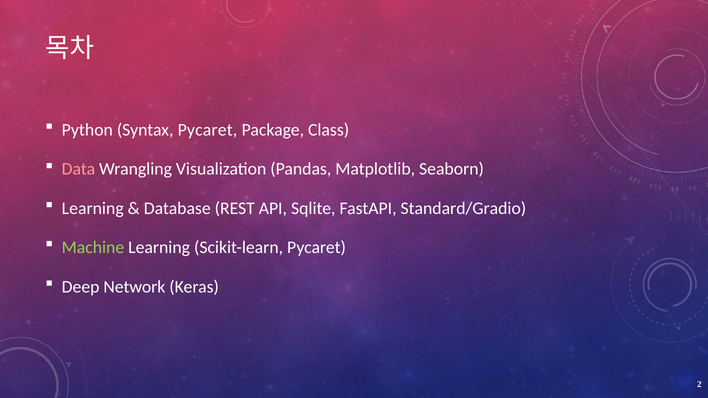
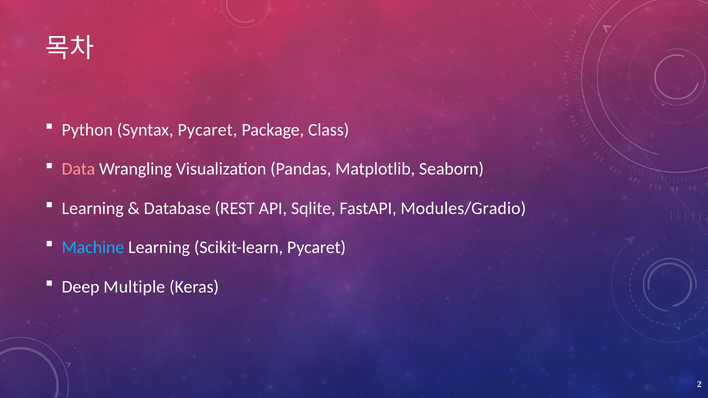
Standard/Gradio: Standard/Gradio -> Modules/Gradio
Machine colour: light green -> light blue
Network: Network -> Multiple
